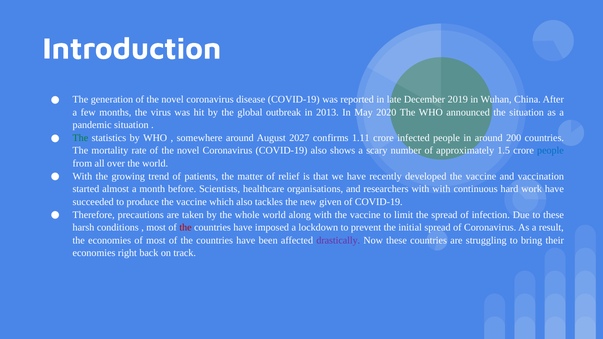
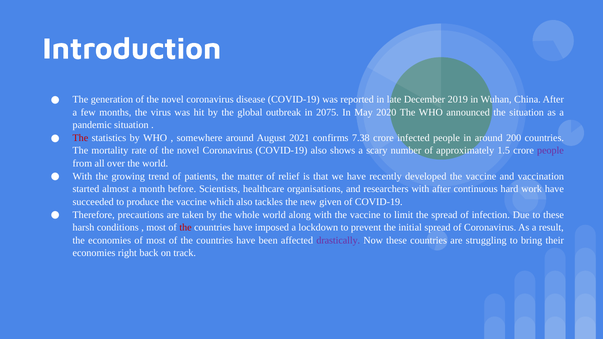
2013: 2013 -> 2075
The at (80, 138) colour: green -> red
2027: 2027 -> 2021
1.11: 1.11 -> 7.38
people at (550, 151) colour: blue -> purple
with with: with -> after
